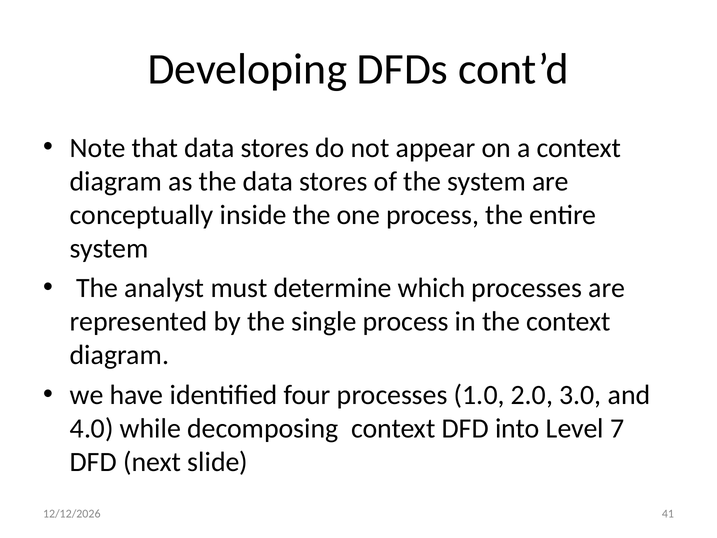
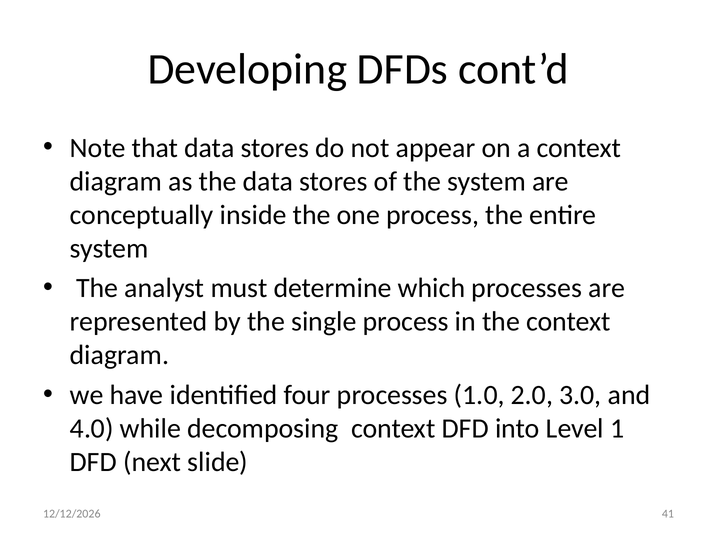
7: 7 -> 1
